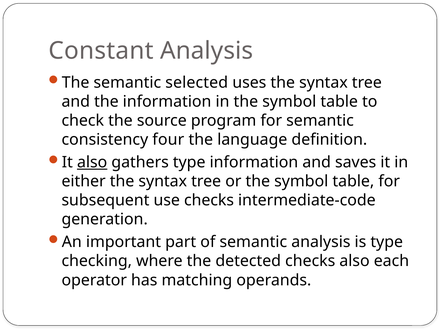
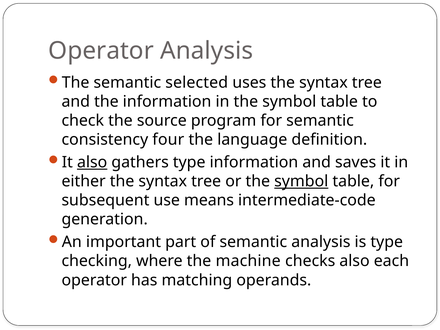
Constant at (101, 51): Constant -> Operator
symbol at (301, 181) underline: none -> present
use checks: checks -> means
detected: detected -> machine
